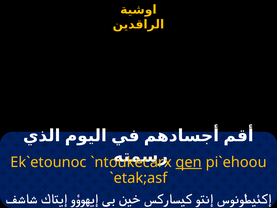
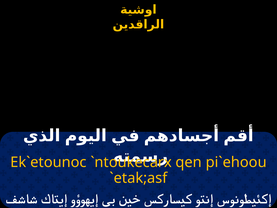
qen underline: present -> none
